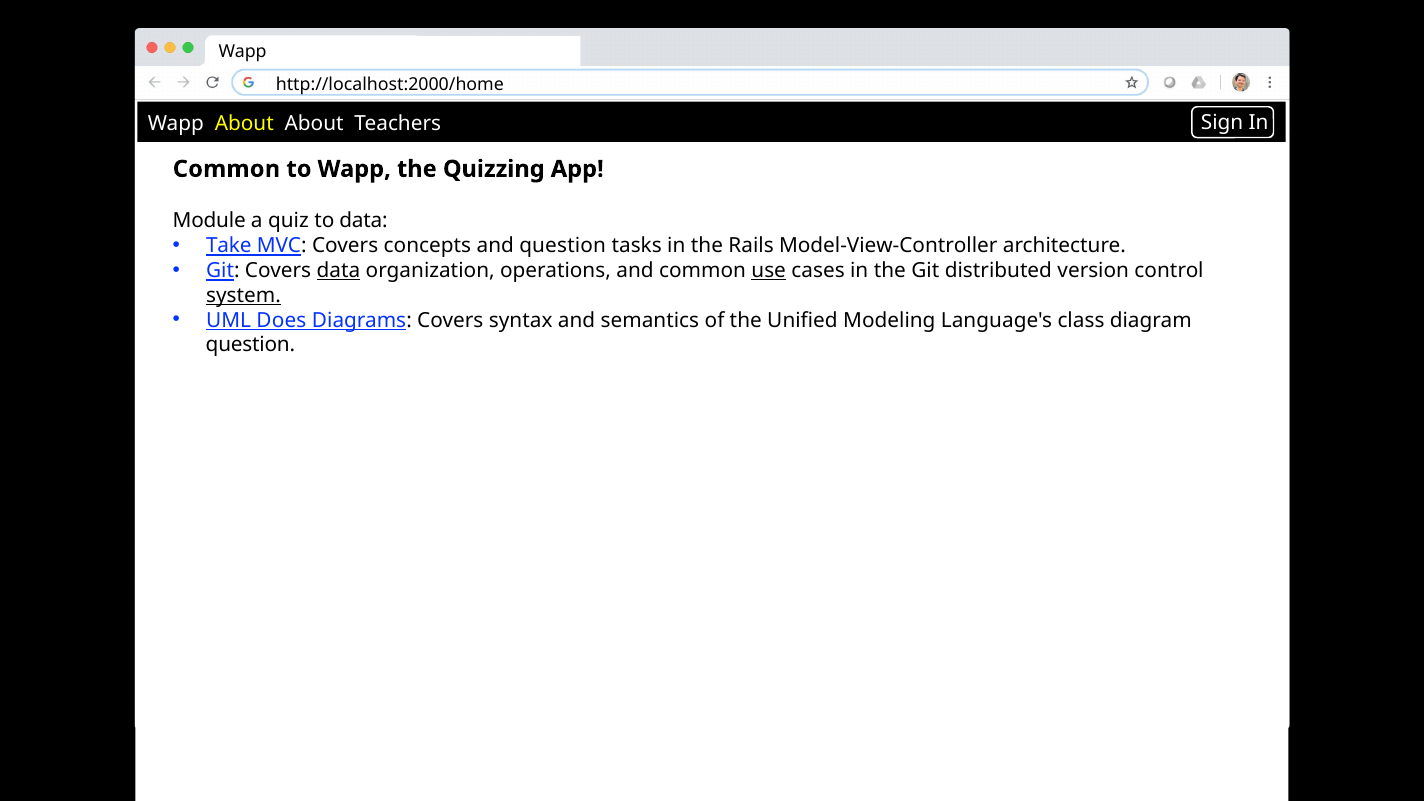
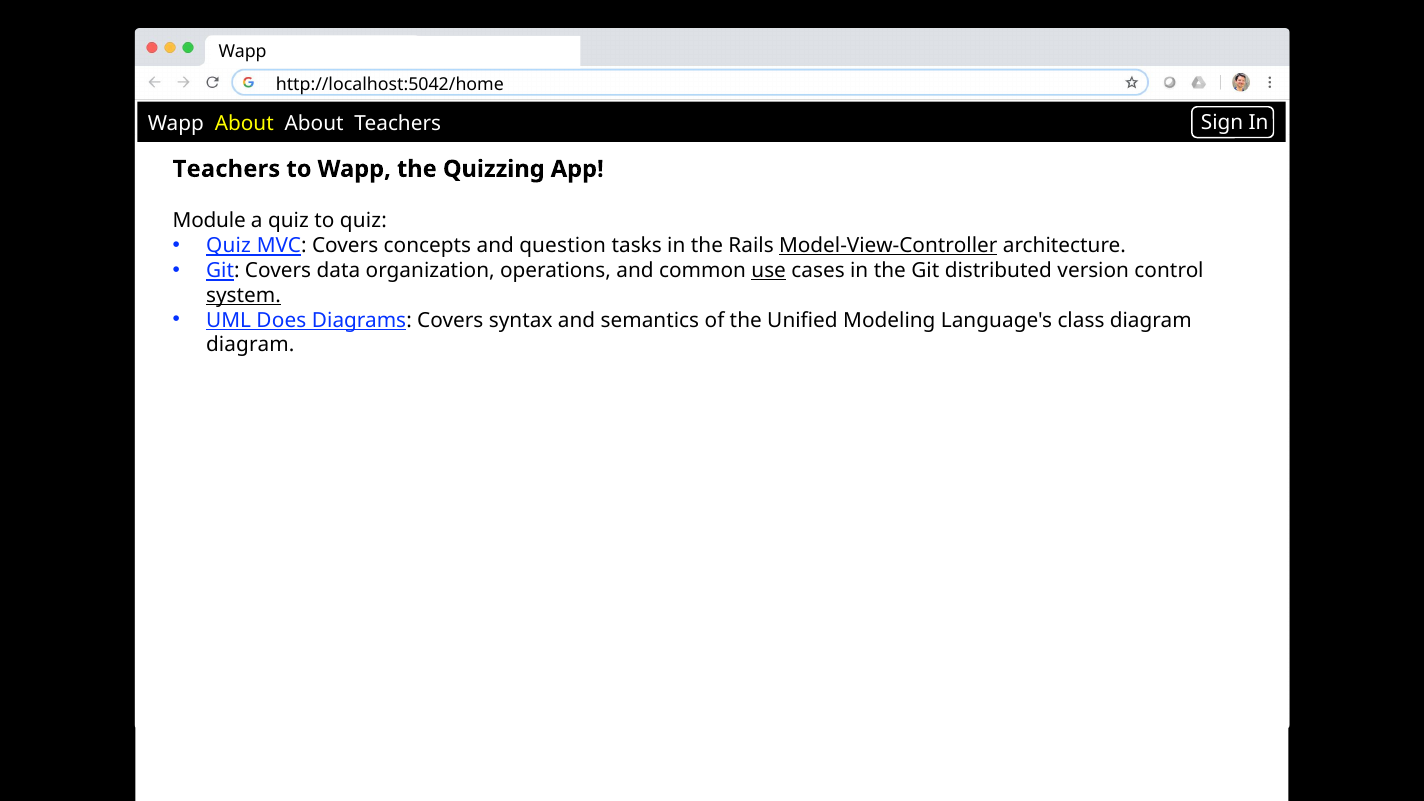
http://localhost:2000/home: http://localhost:2000/home -> http://localhost:5042/home
Common at (226, 169): Common -> Teachers
to data: data -> quiz
Take at (229, 245): Take -> Quiz
Model-View-Controller underline: none -> present
data at (338, 270) underline: present -> none
question at (250, 345): question -> diagram
